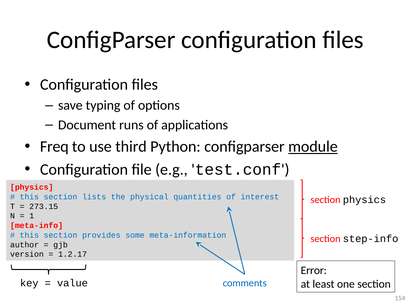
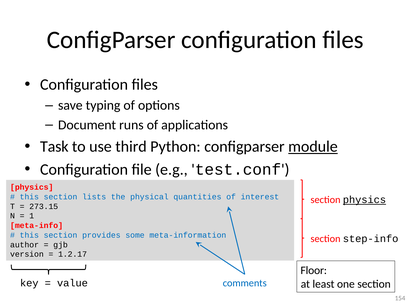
Freq: Freq -> Task
physics at (364, 200) underline: none -> present
Error: Error -> Floor
